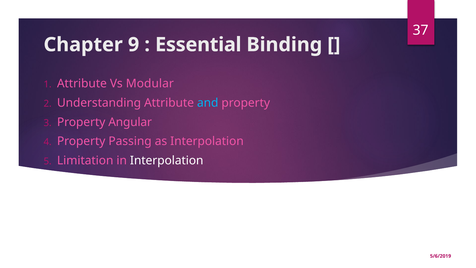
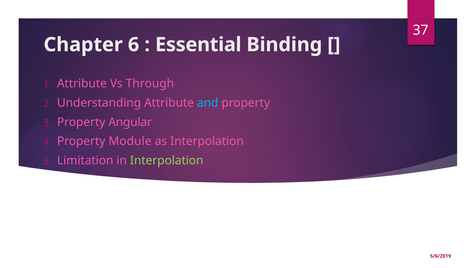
9: 9 -> 6
Modular: Modular -> Through
Passing: Passing -> Module
Interpolation at (167, 160) colour: white -> light green
